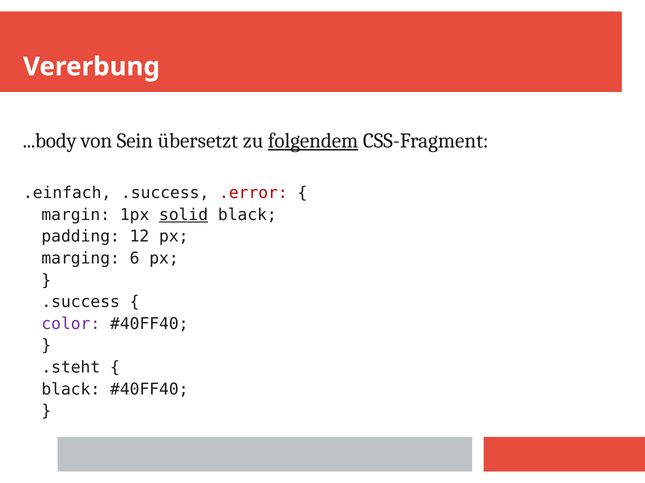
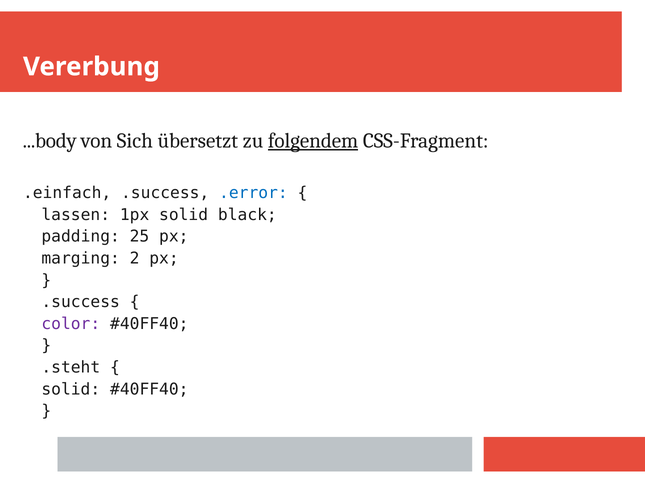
Sein: Sein -> Sich
.error colour: red -> blue
margin: margin -> lassen
solid at (184, 215) underline: present -> none
12: 12 -> 25
6: 6 -> 2
black at (71, 390): black -> solid
